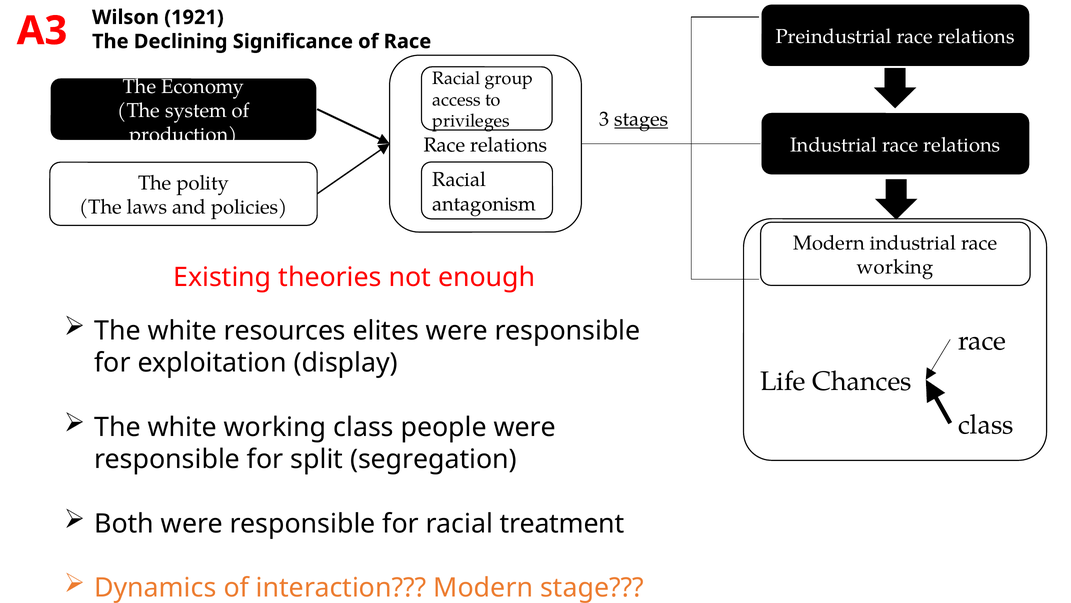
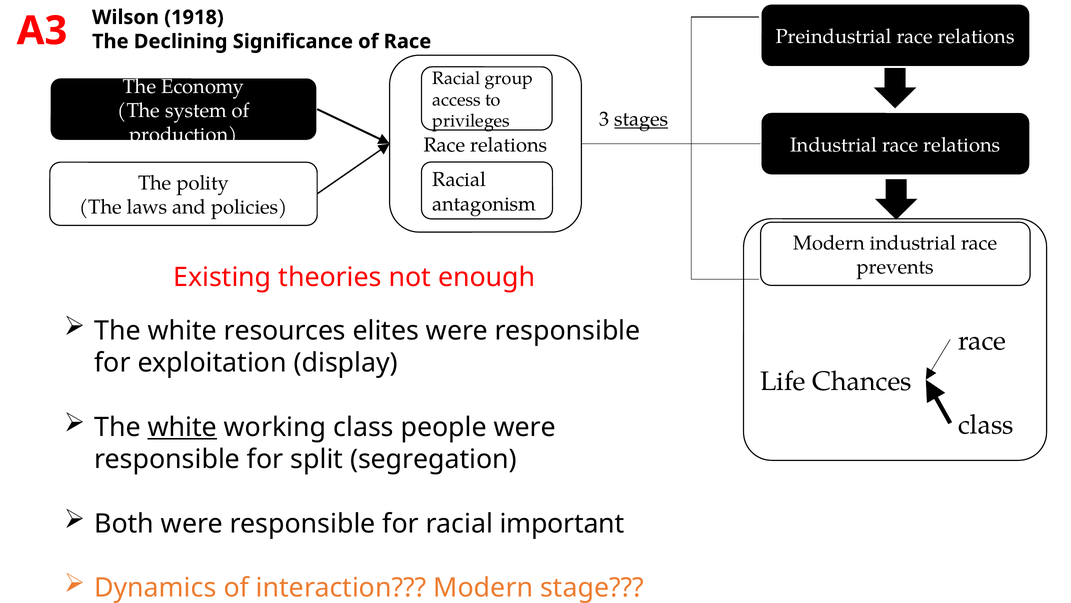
1921: 1921 -> 1918
working at (895, 267): working -> prevents
white at (182, 427) underline: none -> present
treatment: treatment -> important
